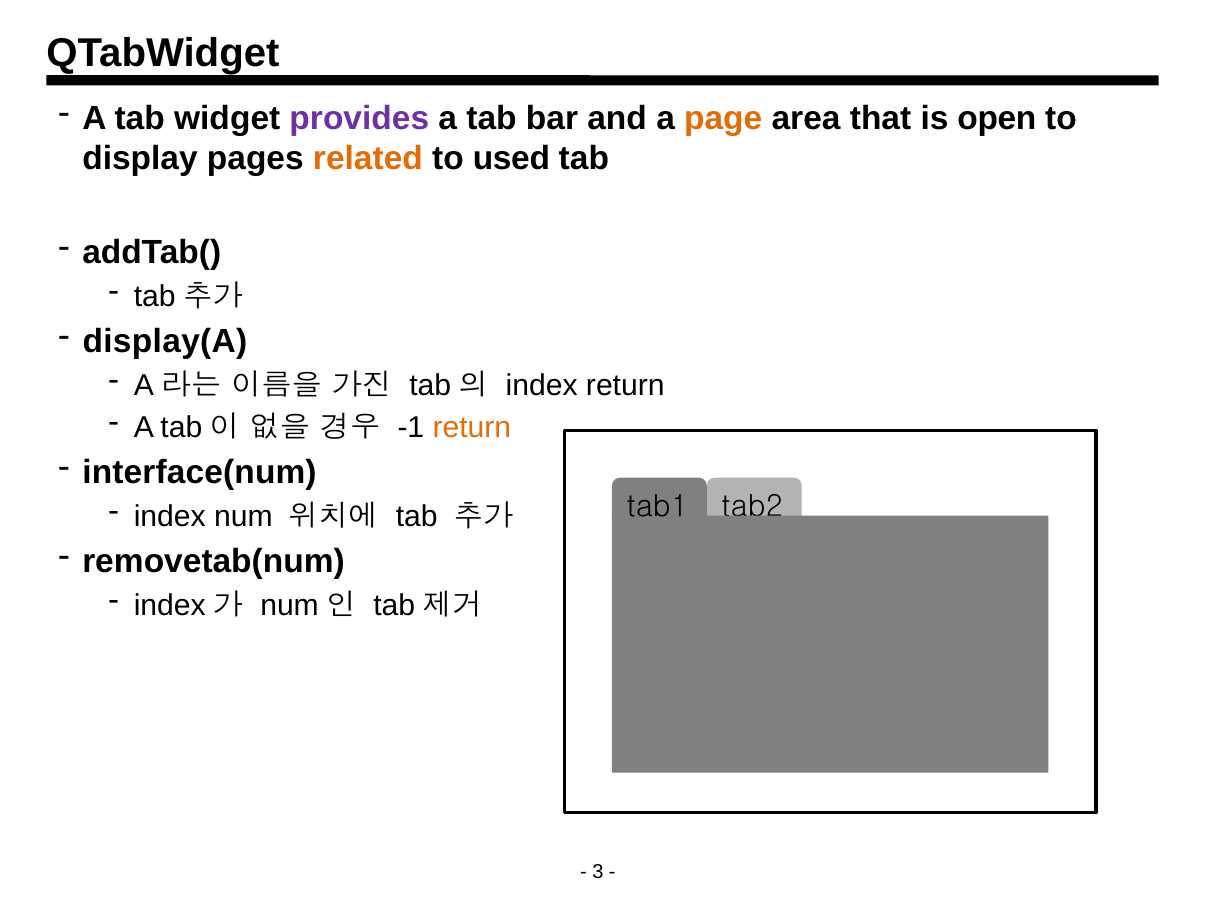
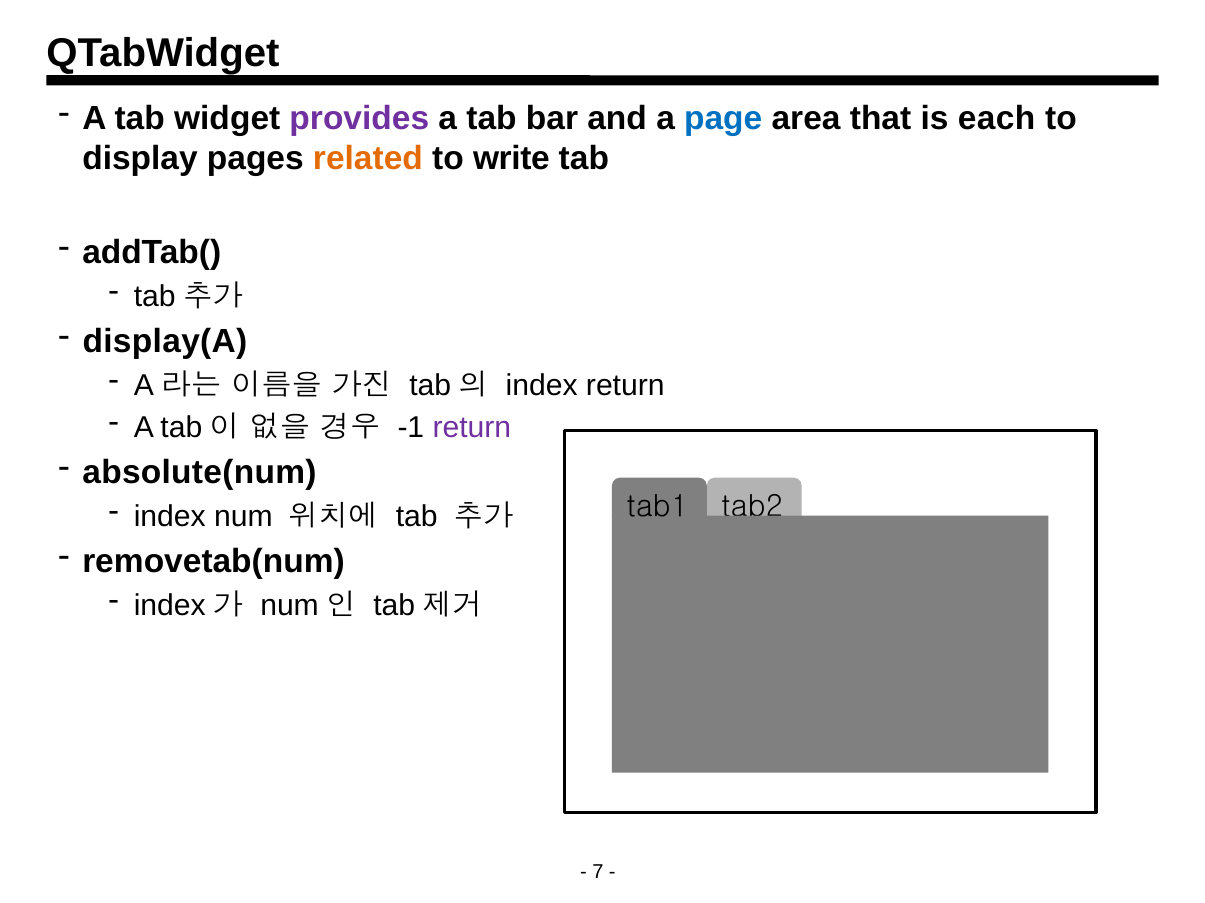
page colour: orange -> blue
open: open -> each
used: used -> write
return at (472, 428) colour: orange -> purple
interface(num: interface(num -> absolute(num
3: 3 -> 7
